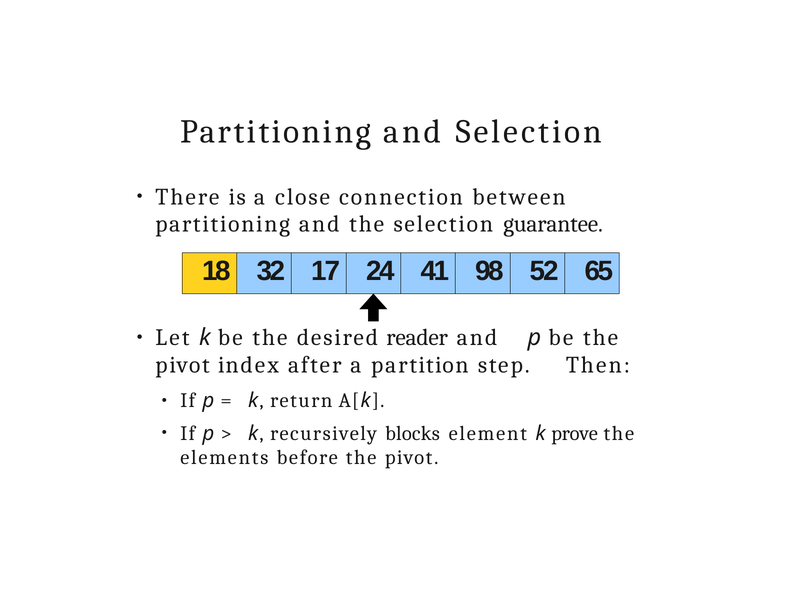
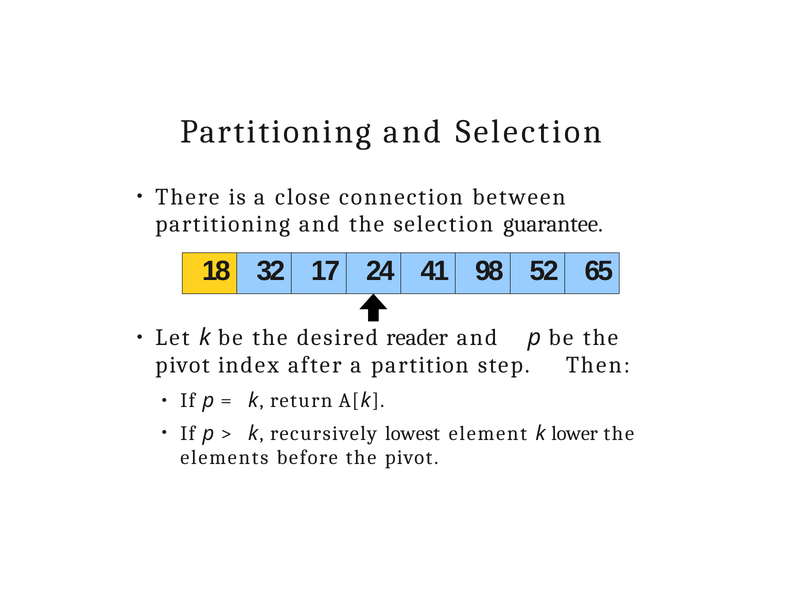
blocks: blocks -> lowest
prove: prove -> lower
